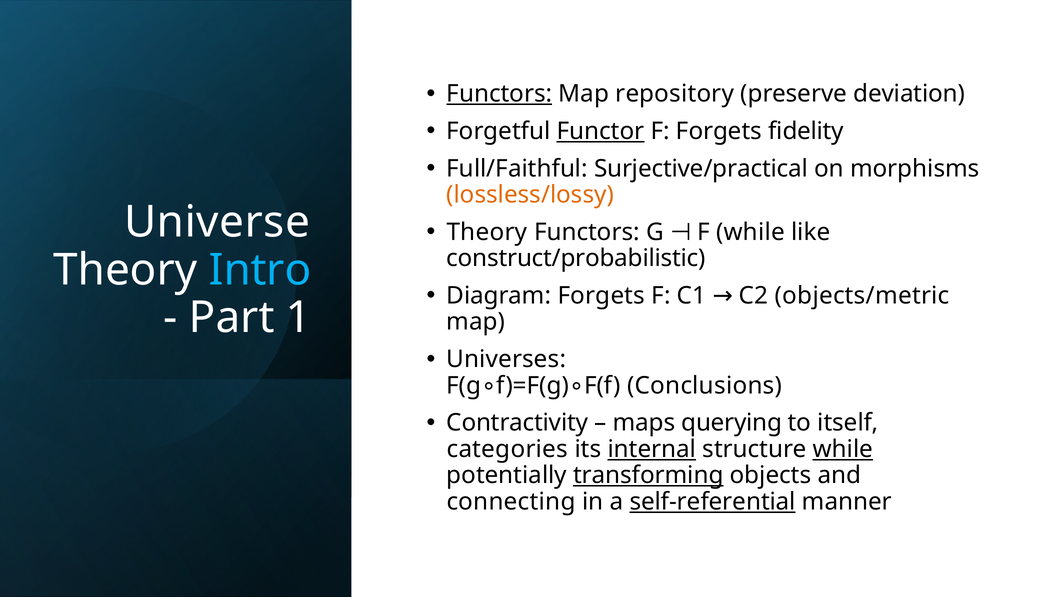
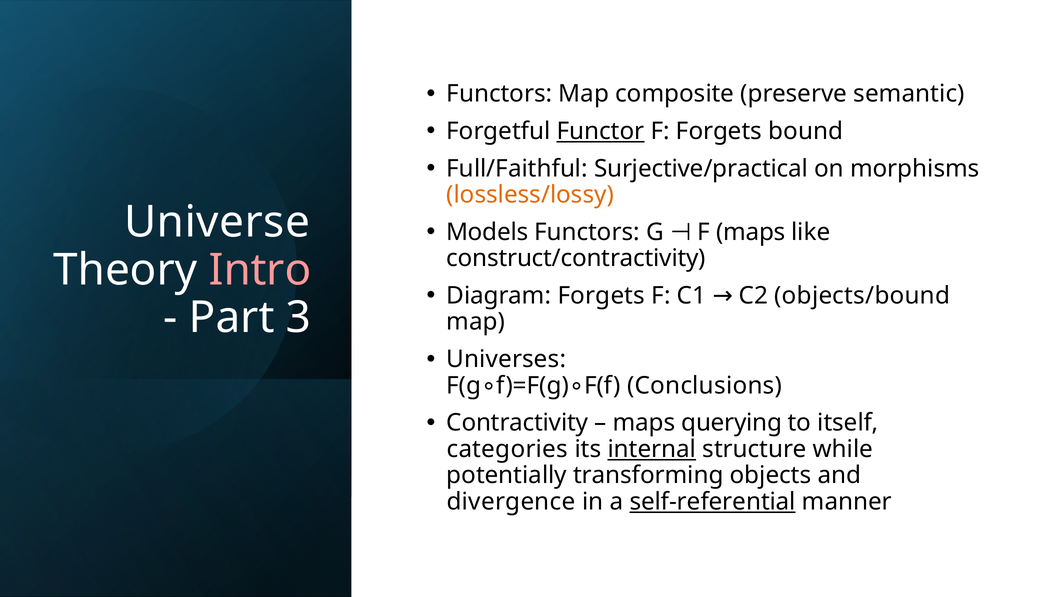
Functors at (499, 94) underline: present -> none
repository: repository -> composite
deviation: deviation -> semantic
fidelity: fidelity -> bound
Theory at (487, 232): Theory -> Models
F while: while -> maps
construct/probabilistic: construct/probabilistic -> construct/contractivity
Intro colour: light blue -> pink
objects/metric: objects/metric -> objects/bound
1: 1 -> 3
while at (843, 449) underline: present -> none
transforming underline: present -> none
connecting: connecting -> divergence
